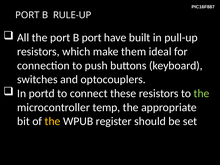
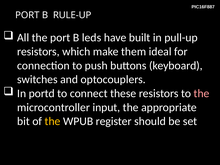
B port: port -> leds
the at (202, 93) colour: light green -> pink
temp: temp -> input
